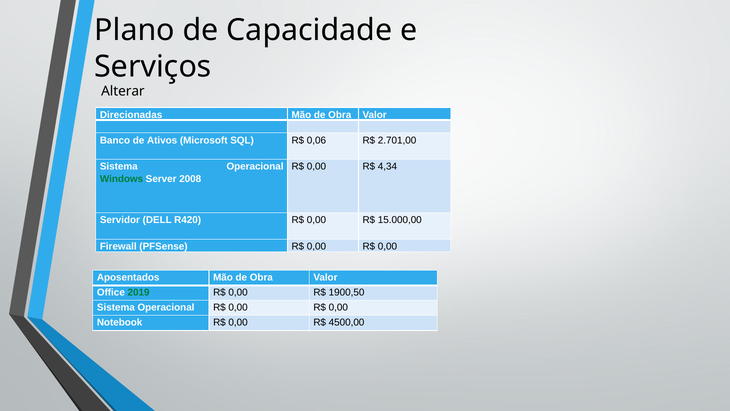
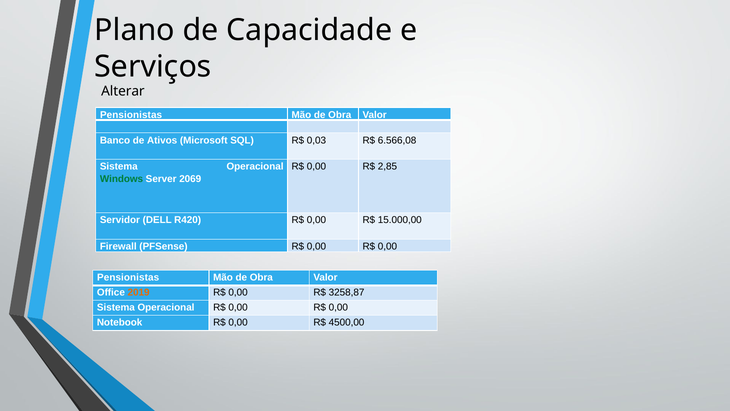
Direcionadas at (131, 115): Direcionadas -> Pensionistas
0,06: 0,06 -> 0,03
2.701,00: 2.701,00 -> 6.566,08
4,34: 4,34 -> 2,85
2008: 2008 -> 2069
Aposentados at (128, 277): Aposentados -> Pensionistas
2019 colour: green -> orange
1900,50: 1900,50 -> 3258,87
